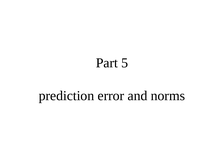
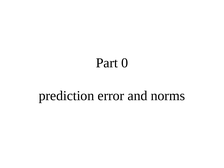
5: 5 -> 0
